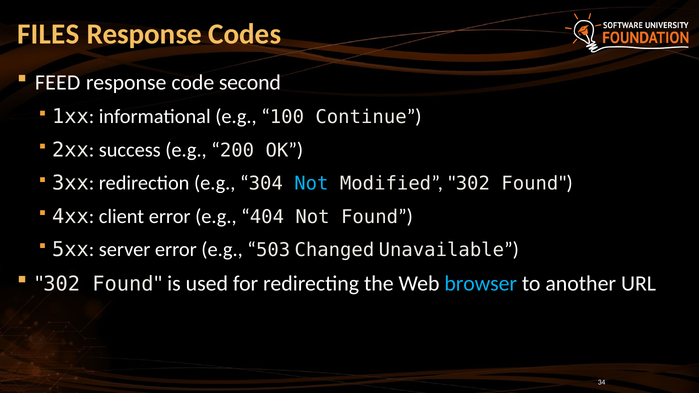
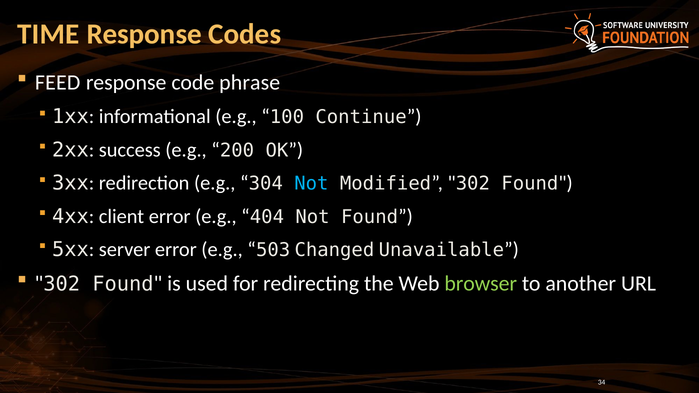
FILES: FILES -> TIME
second: second -> phrase
browser colour: light blue -> light green
